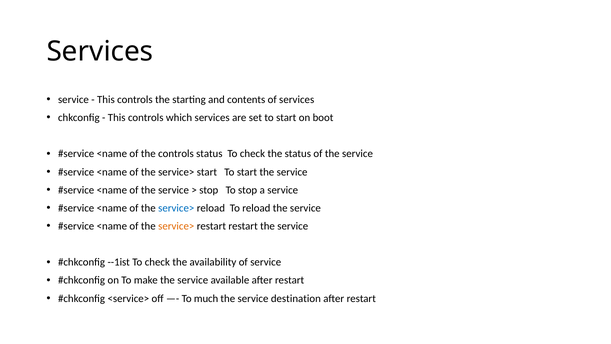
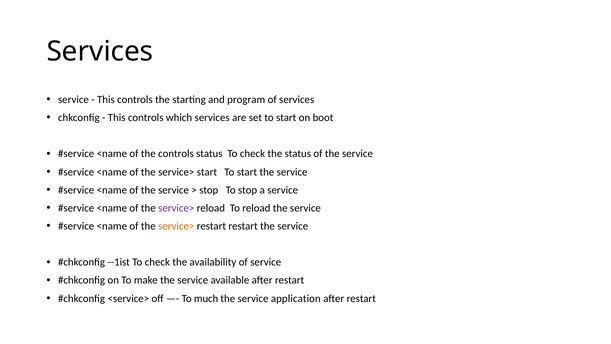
contents: contents -> program
service> at (176, 208) colour: blue -> purple
destination: destination -> application
